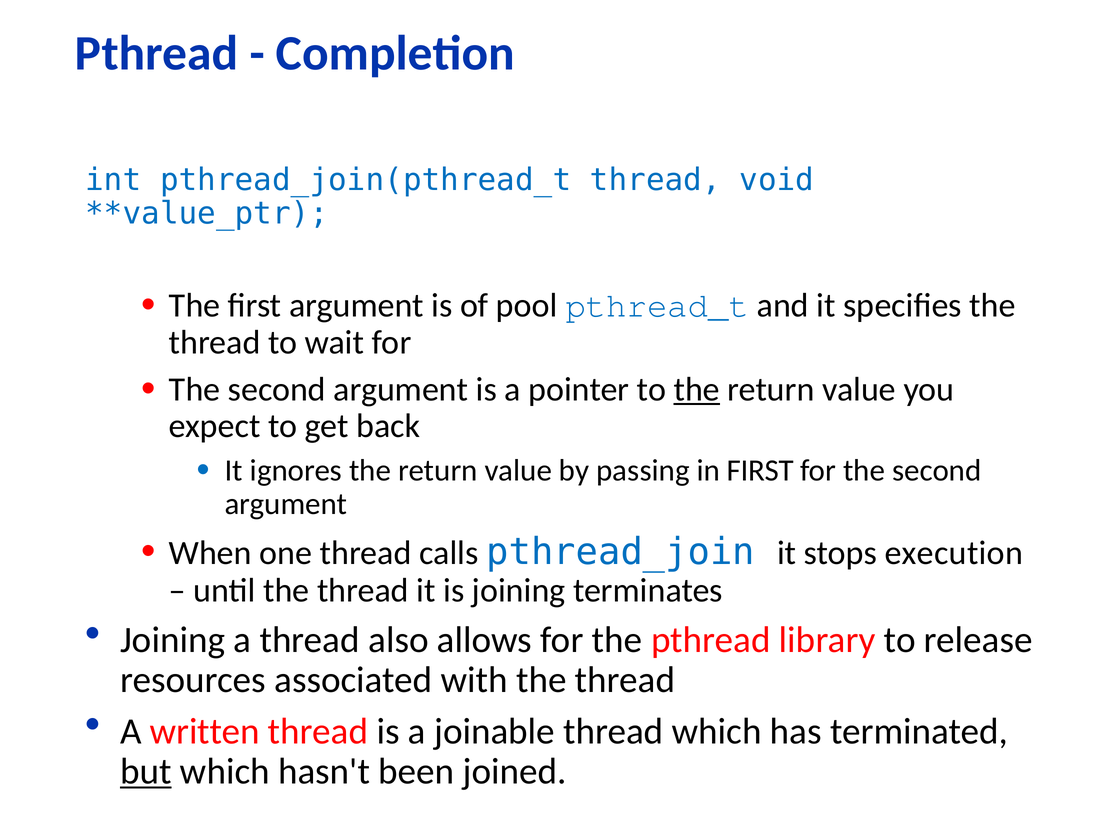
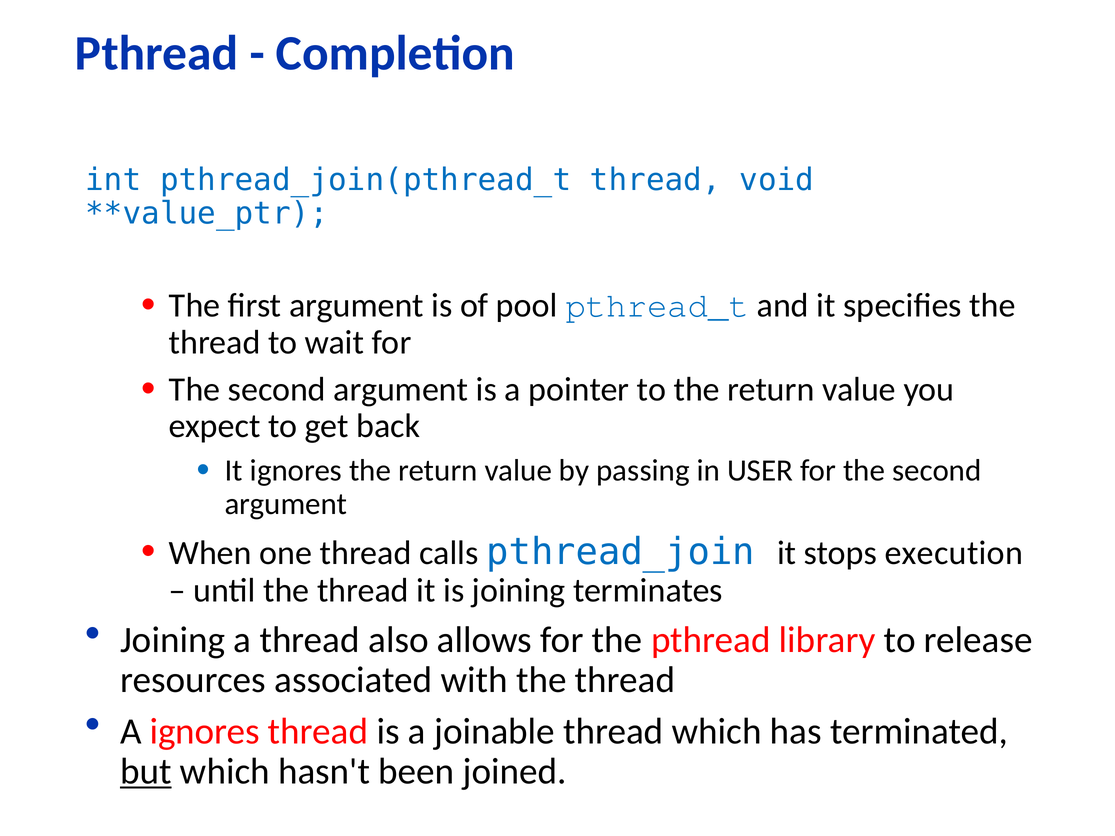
the at (697, 389) underline: present -> none
in FIRST: FIRST -> USER
A written: written -> ignores
